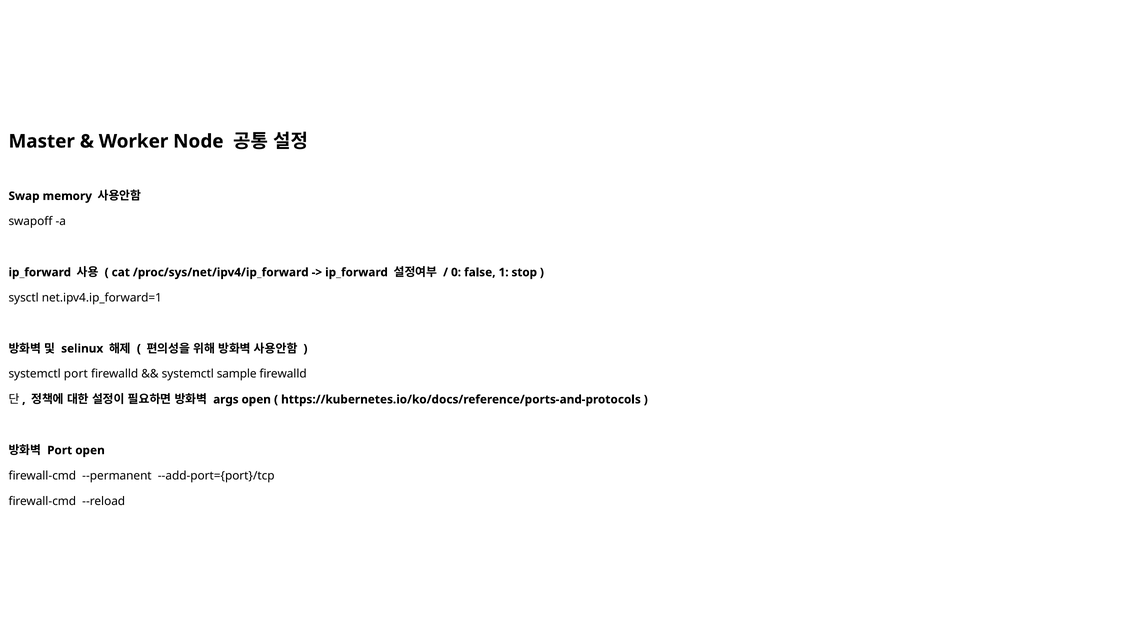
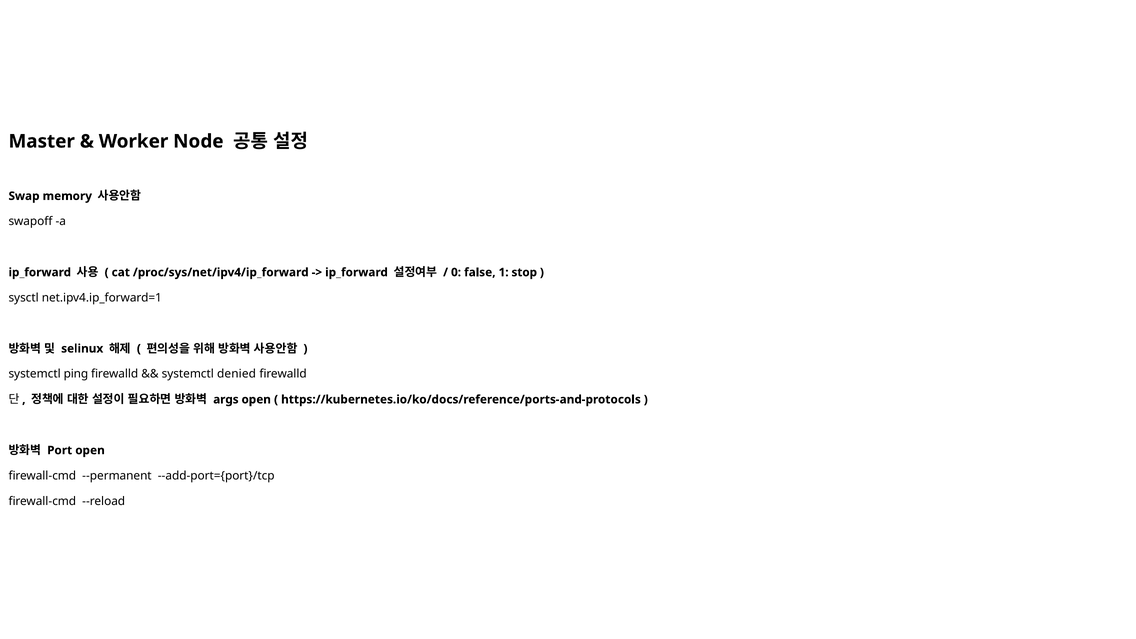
systemctl port: port -> ping
sample: sample -> denied
